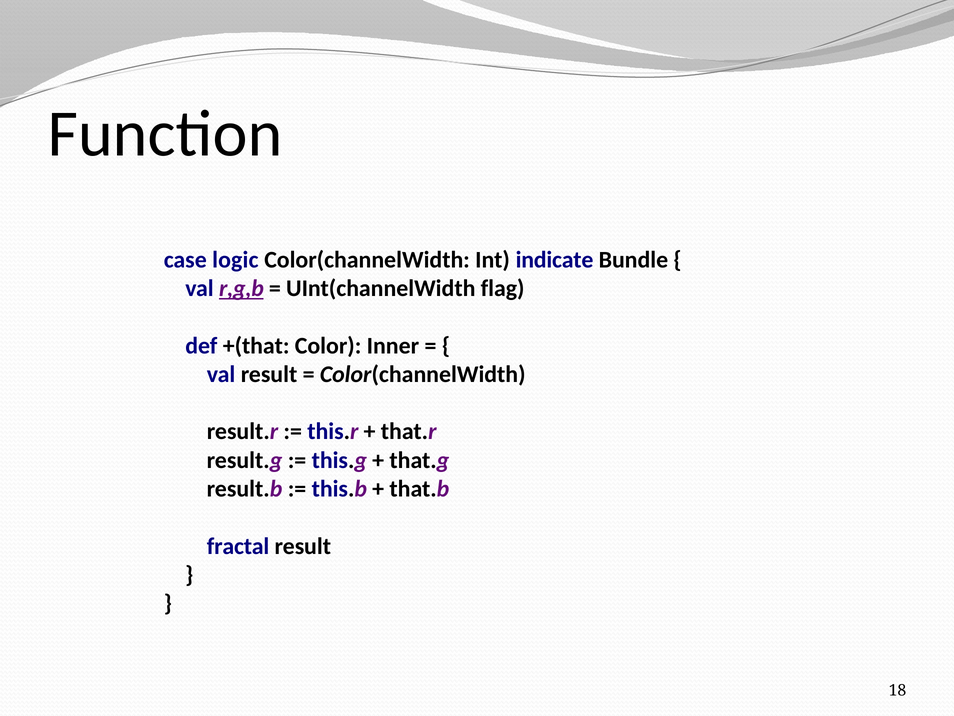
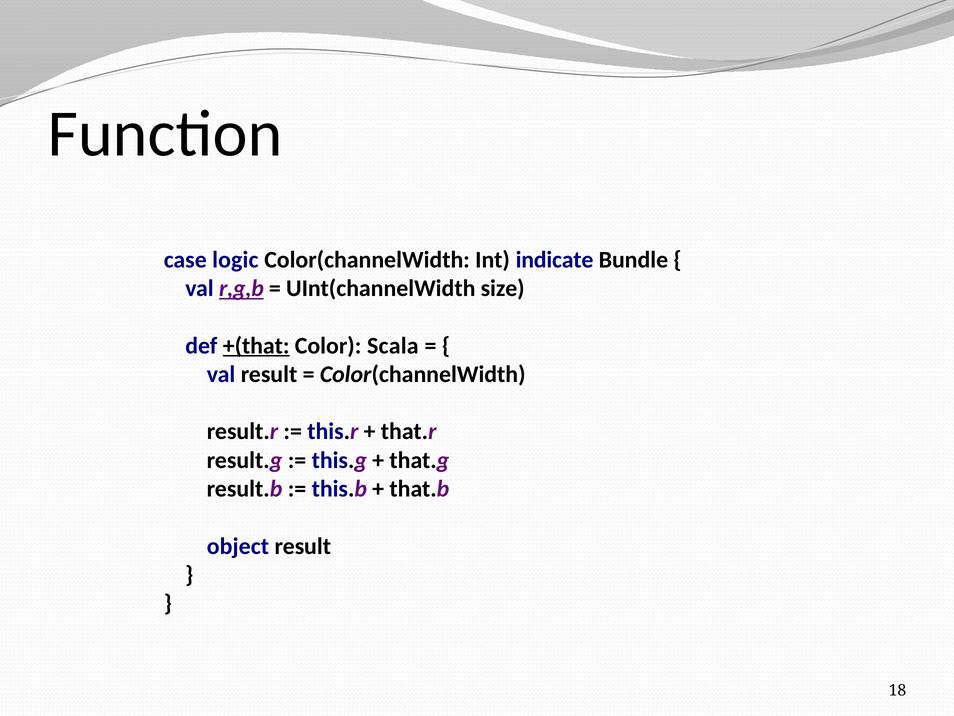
flag: flag -> size
+(that underline: none -> present
Inner: Inner -> Scala
fractal: fractal -> object
